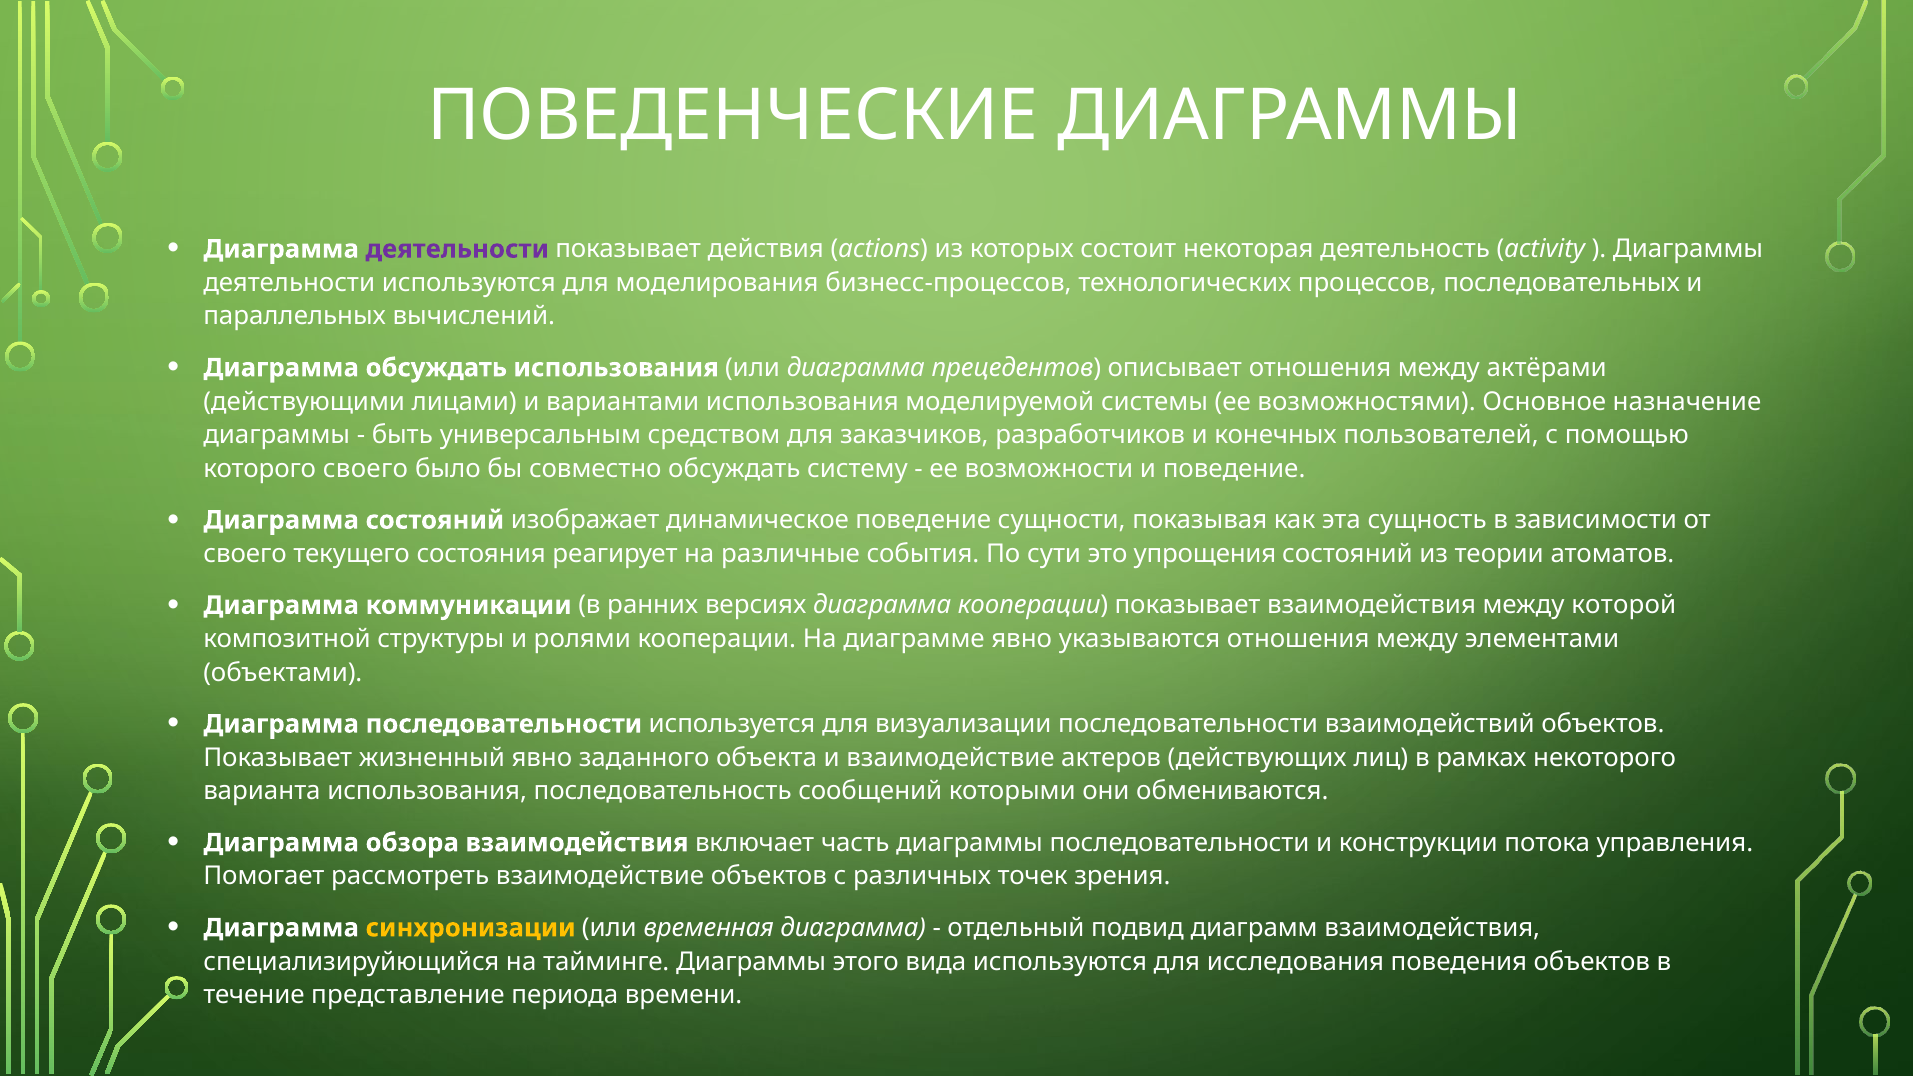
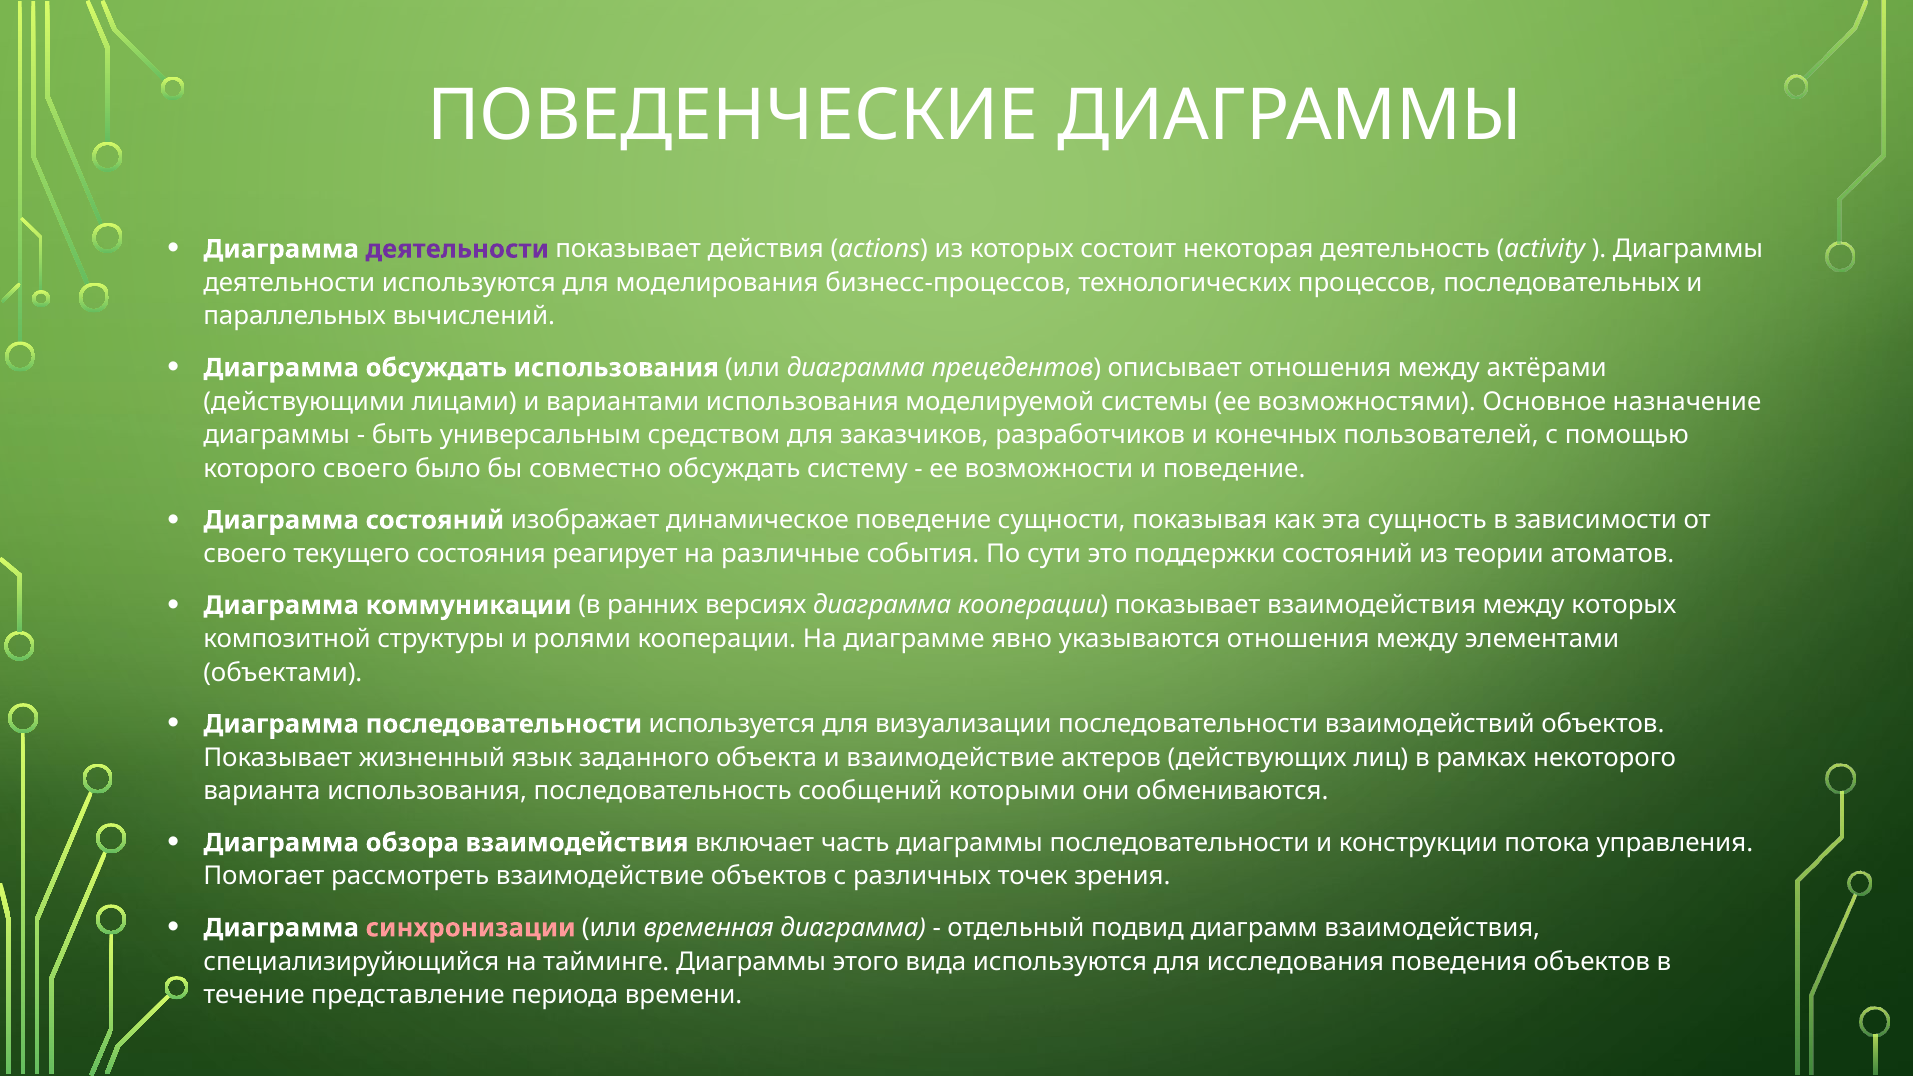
упрощения: упрощения -> поддержки
между которой: которой -> которых
жизненный явно: явно -> язык
синхронизации colour: yellow -> pink
